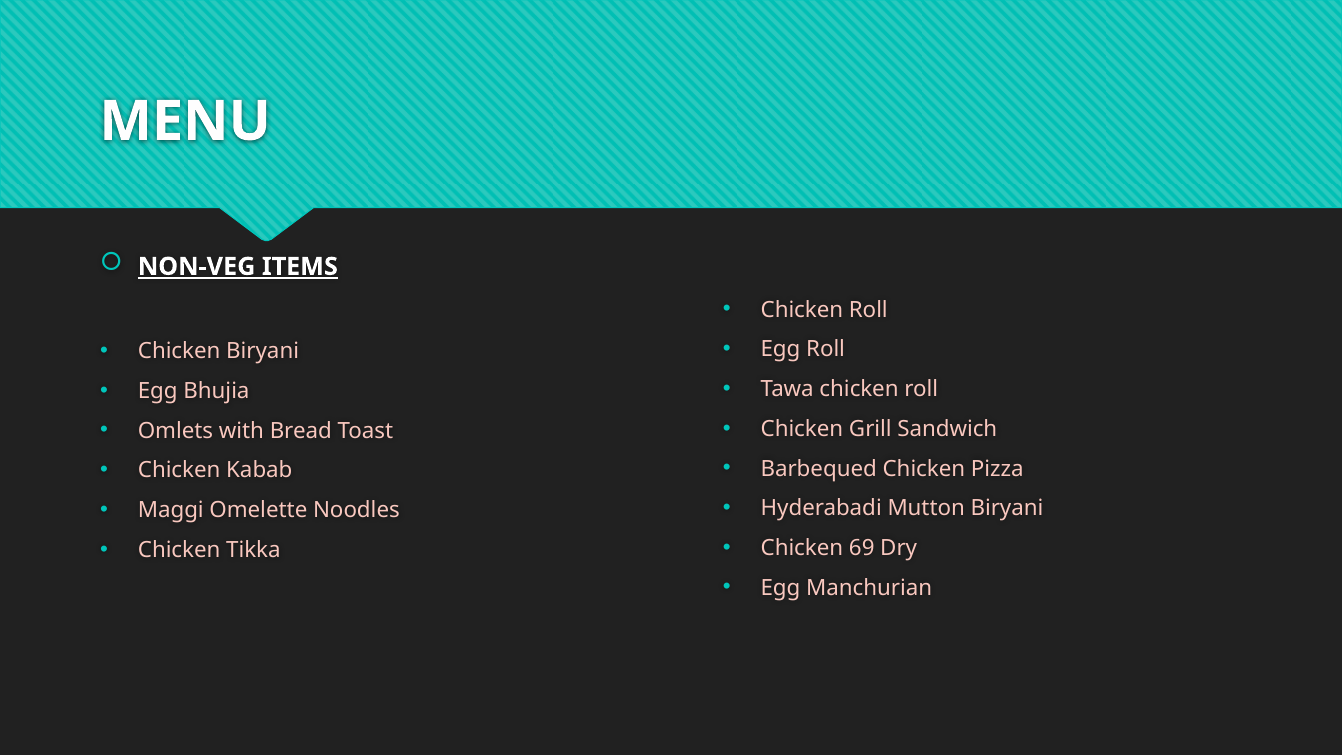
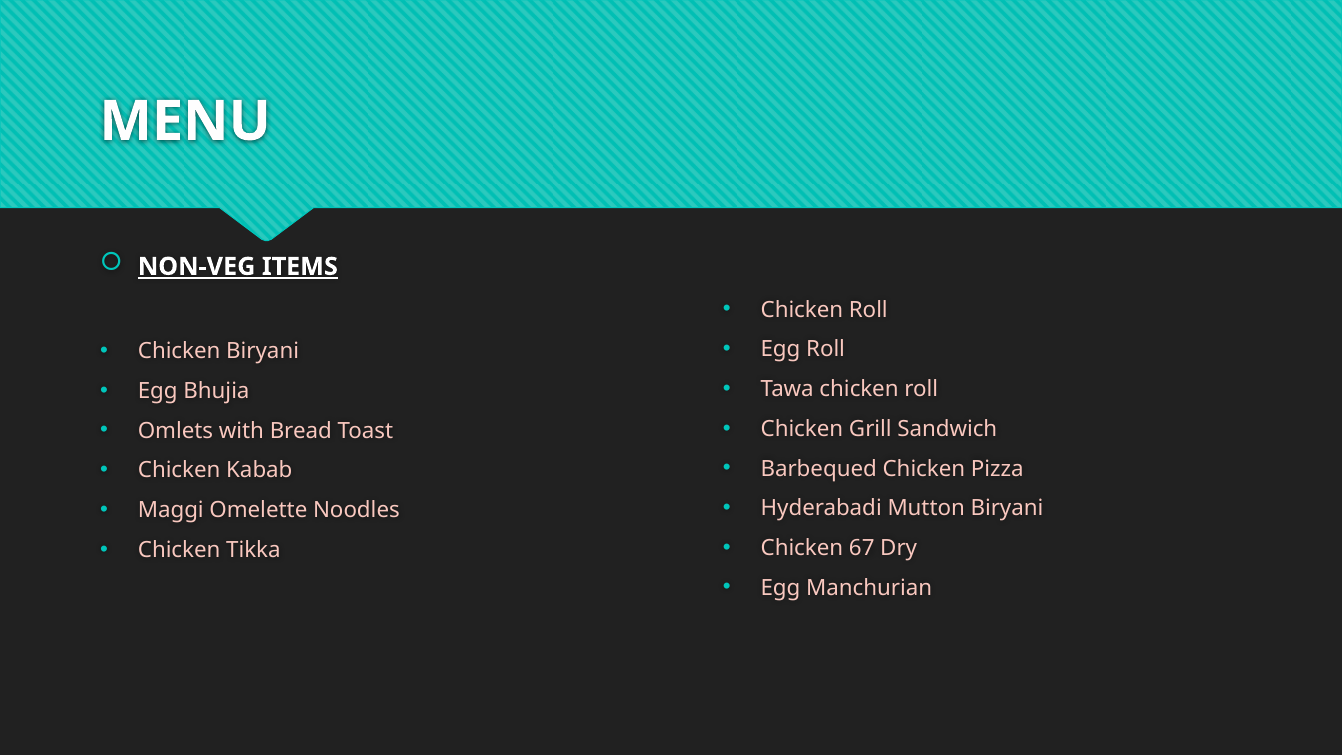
69: 69 -> 67
